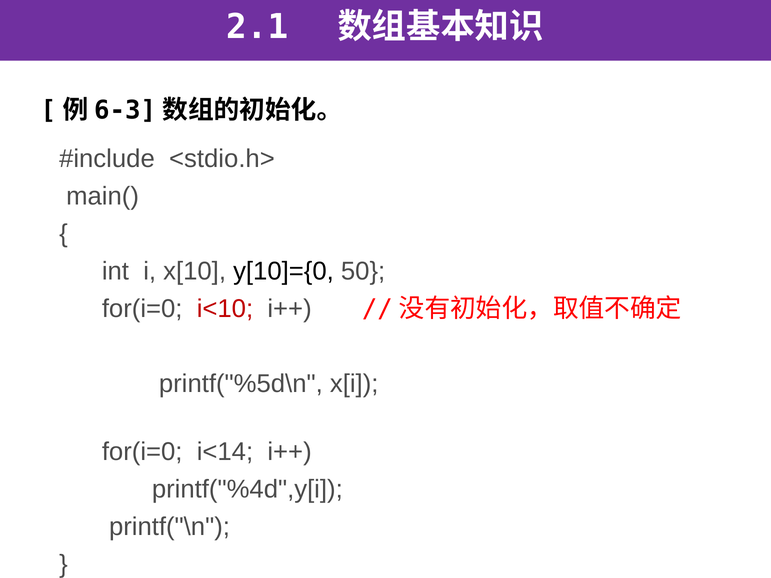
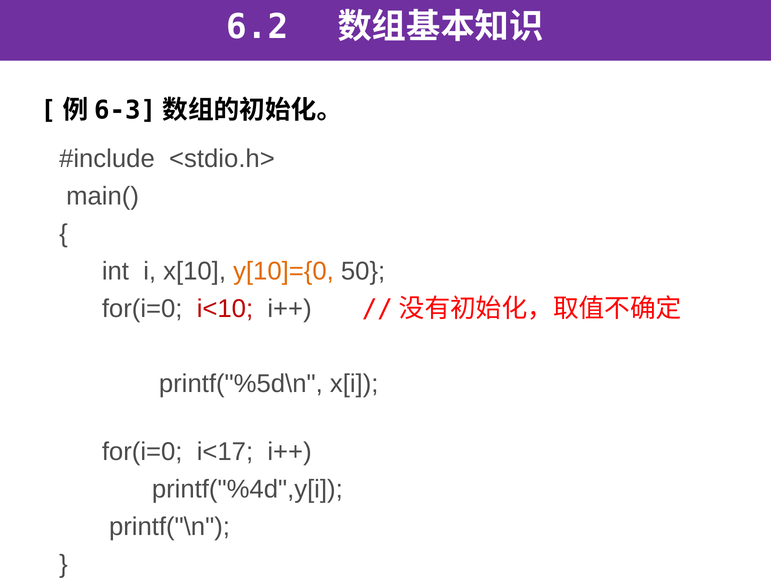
2.1: 2.1 -> 6.2
y[10]={0 colour: black -> orange
i<14: i<14 -> i<17
